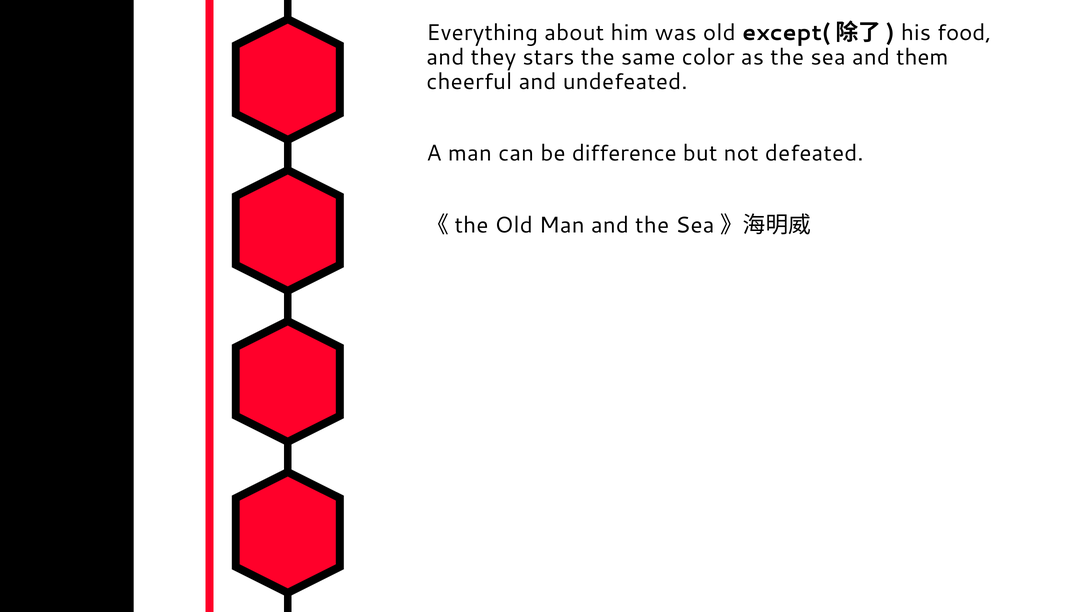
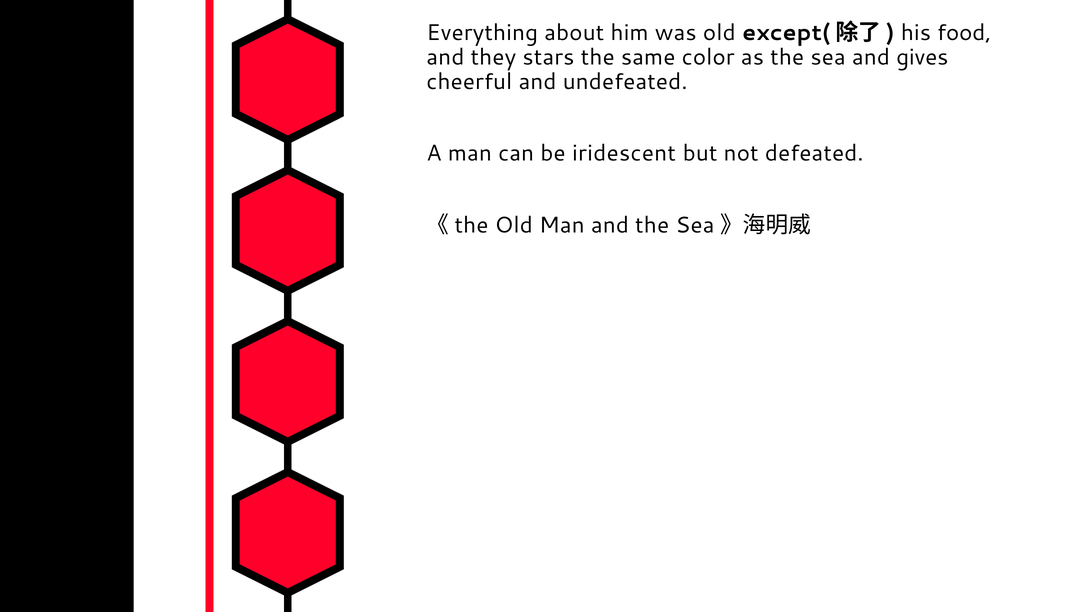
them: them -> gives
difference: difference -> iridescent
